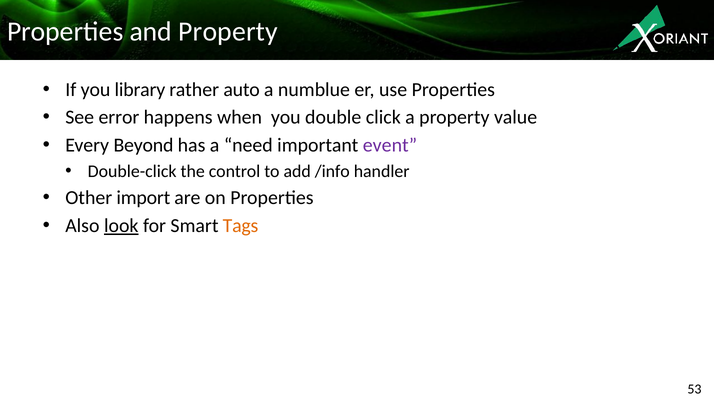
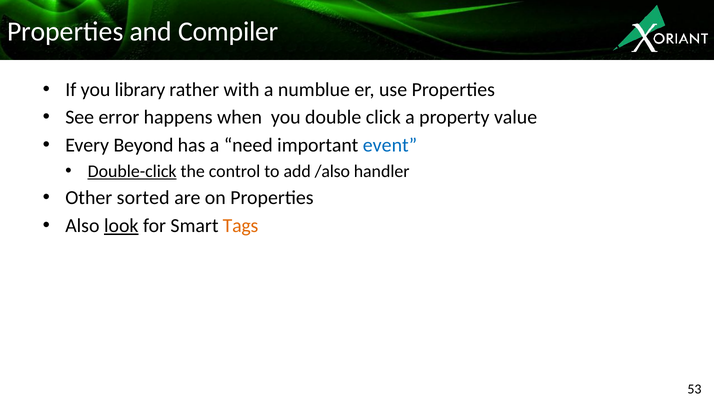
and Property: Property -> Compiler
auto: auto -> with
event colour: purple -> blue
Double-click underline: none -> present
/info: /info -> /also
import: import -> sorted
